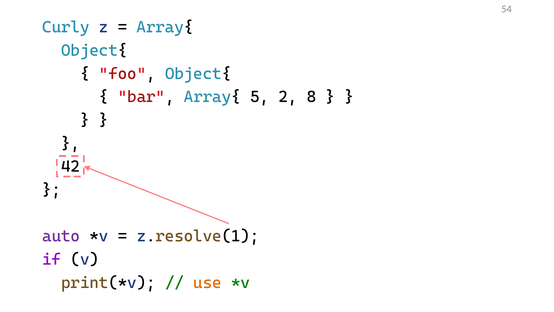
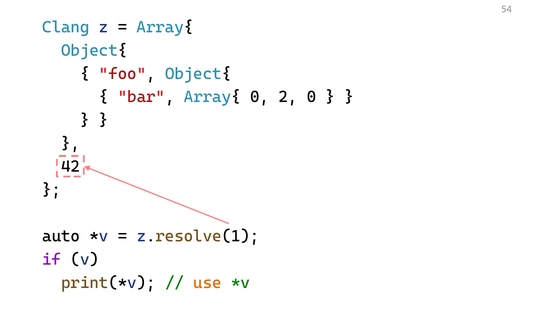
Curly: Curly -> Clang
Array{ 5: 5 -> 0
2 8: 8 -> 0
auto colour: purple -> black
